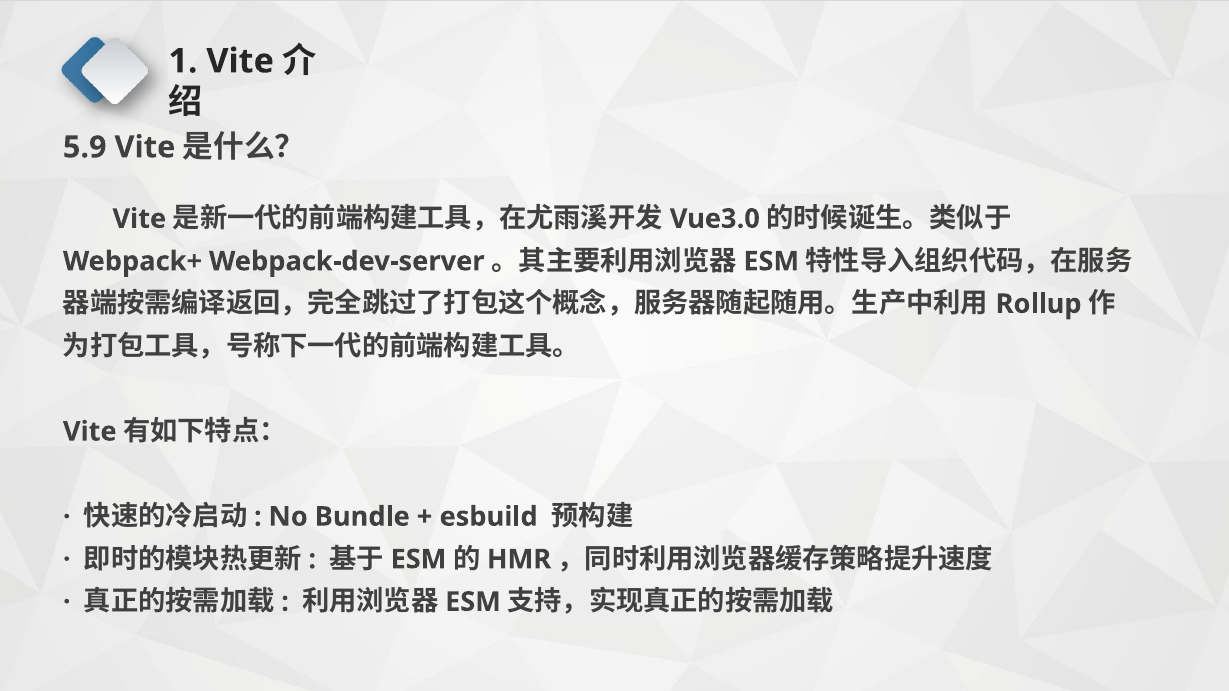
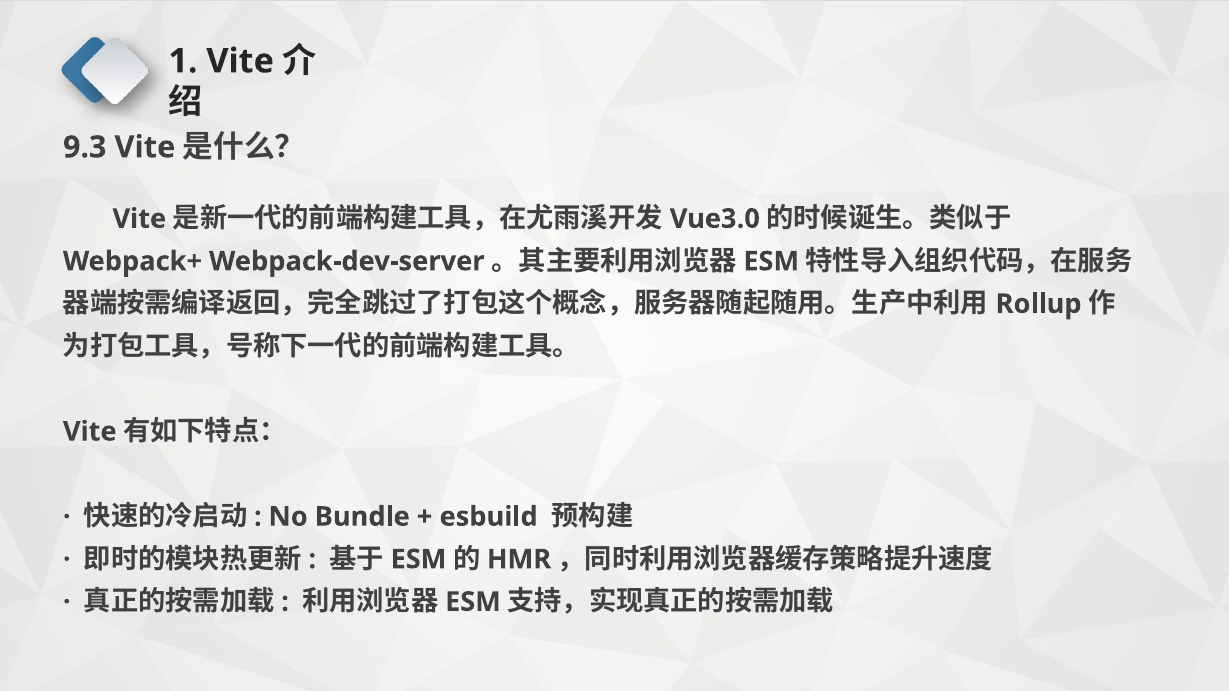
5.9: 5.9 -> 9.3
